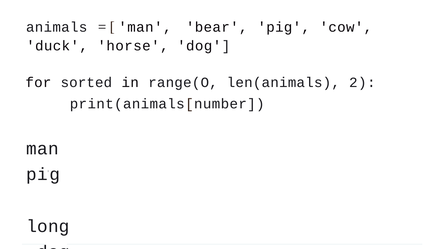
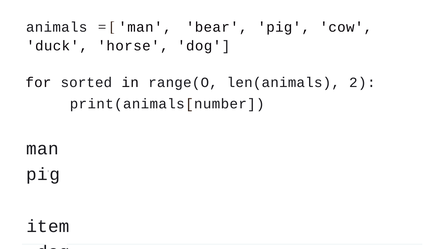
long: long -> item
